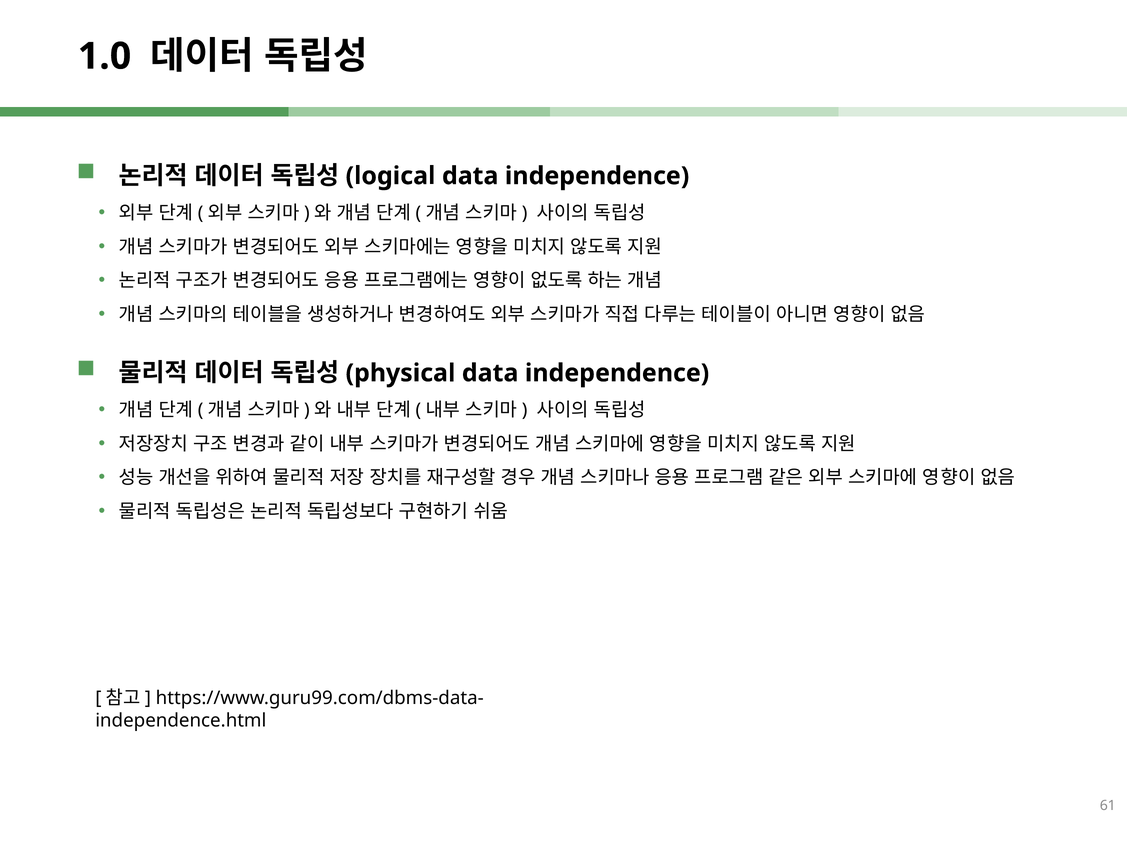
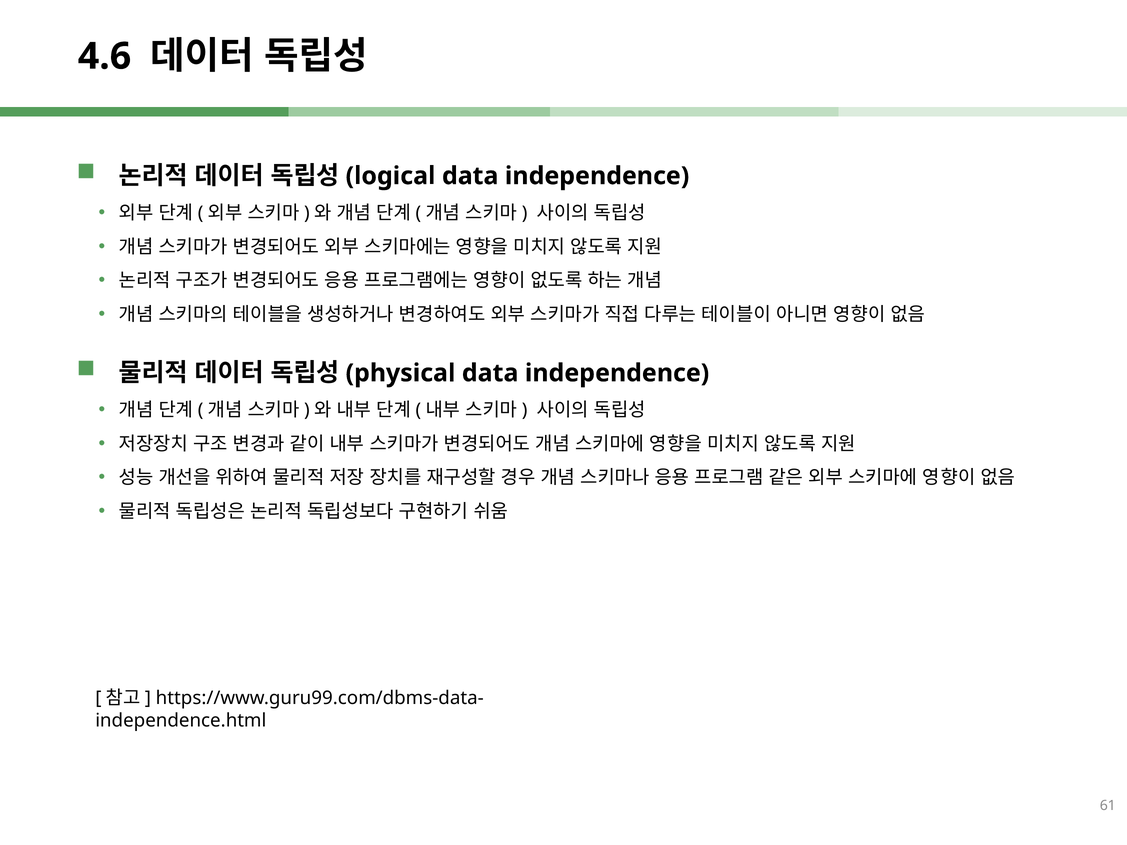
1.0: 1.0 -> 4.6
